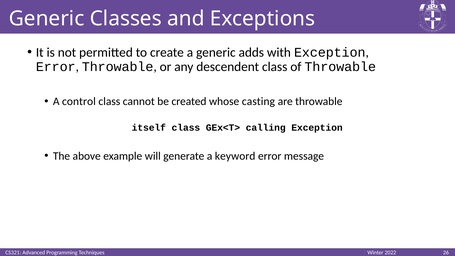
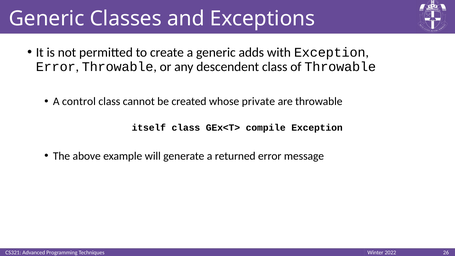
casting: casting -> private
calling: calling -> compile
keyword: keyword -> returned
